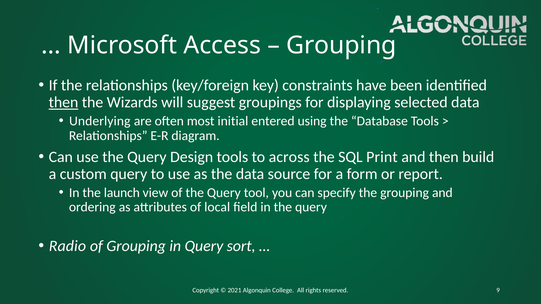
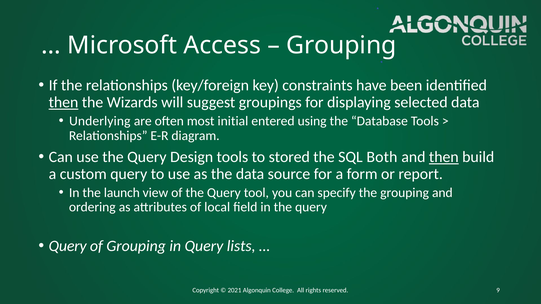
across: across -> stored
Print: Print -> Both
then at (444, 157) underline: none -> present
Radio at (67, 246): Radio -> Query
sort: sort -> lists
